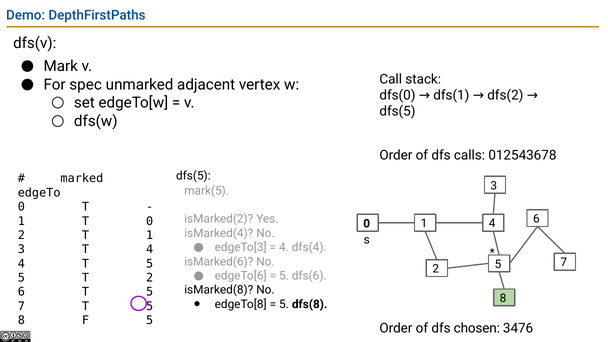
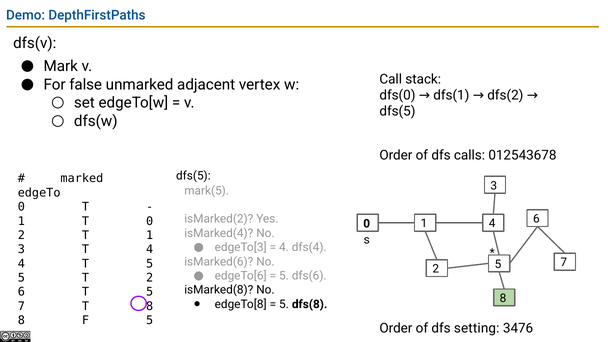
spec: spec -> false
7 T 5: 5 -> 8
chosen: chosen -> setting
